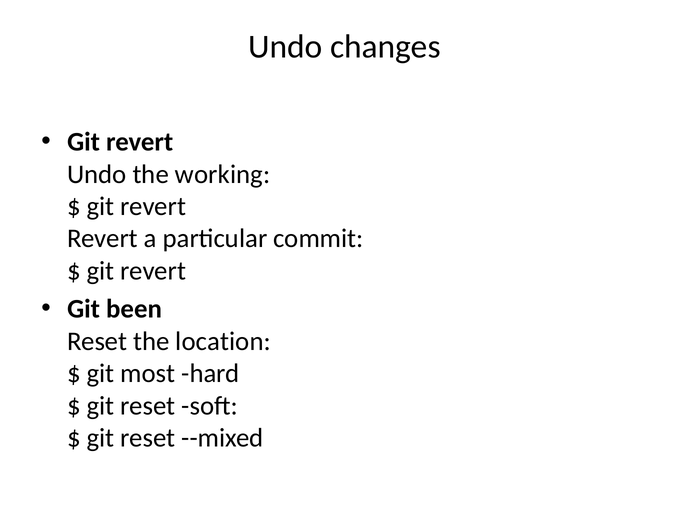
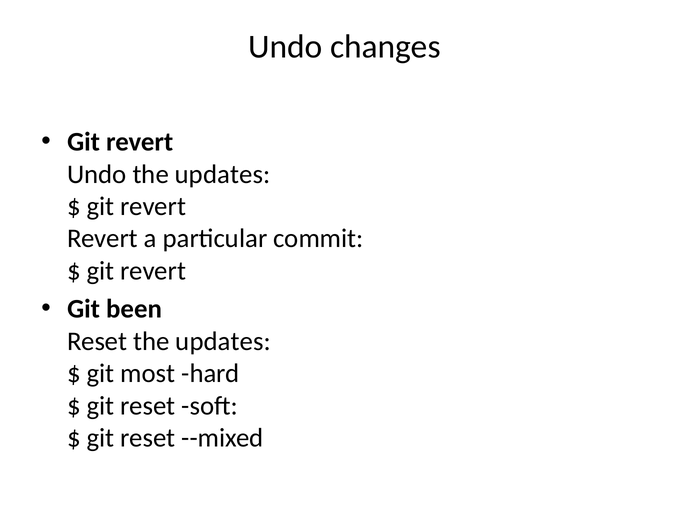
Undo the working: working -> updates
Reset the location: location -> updates
